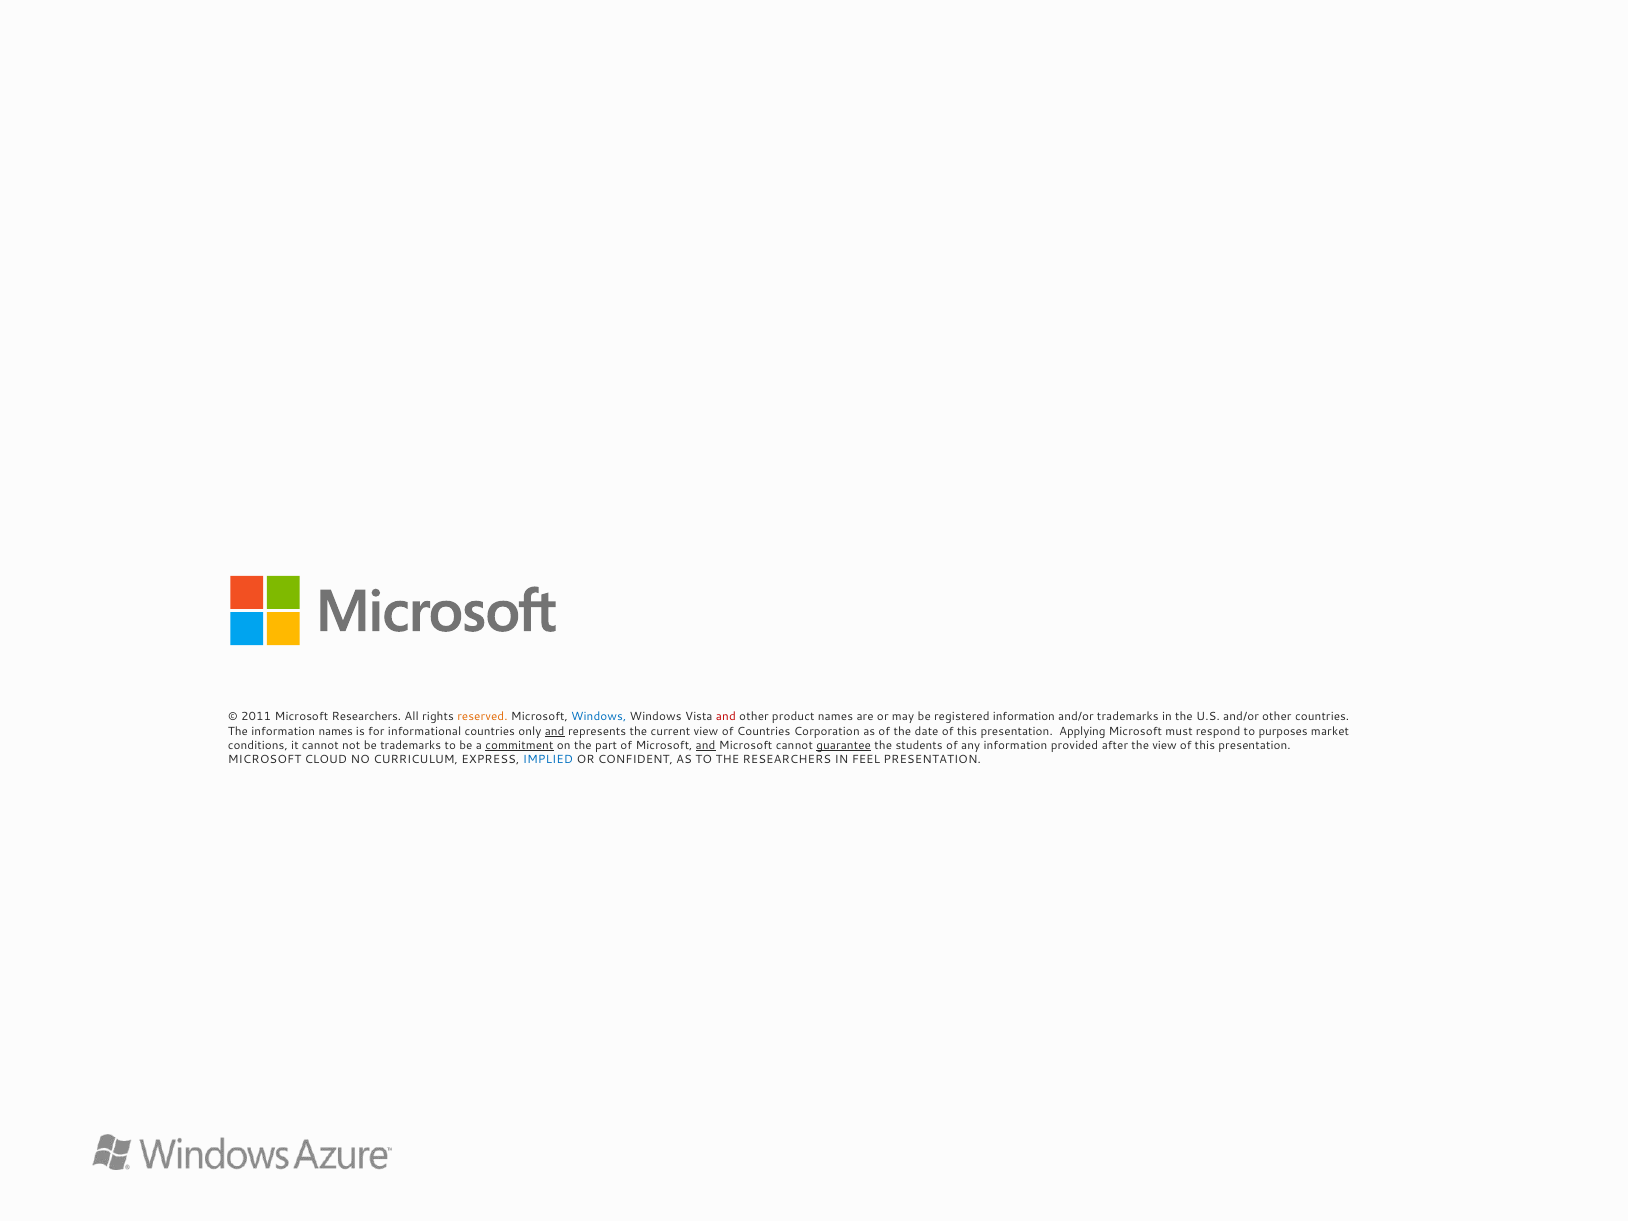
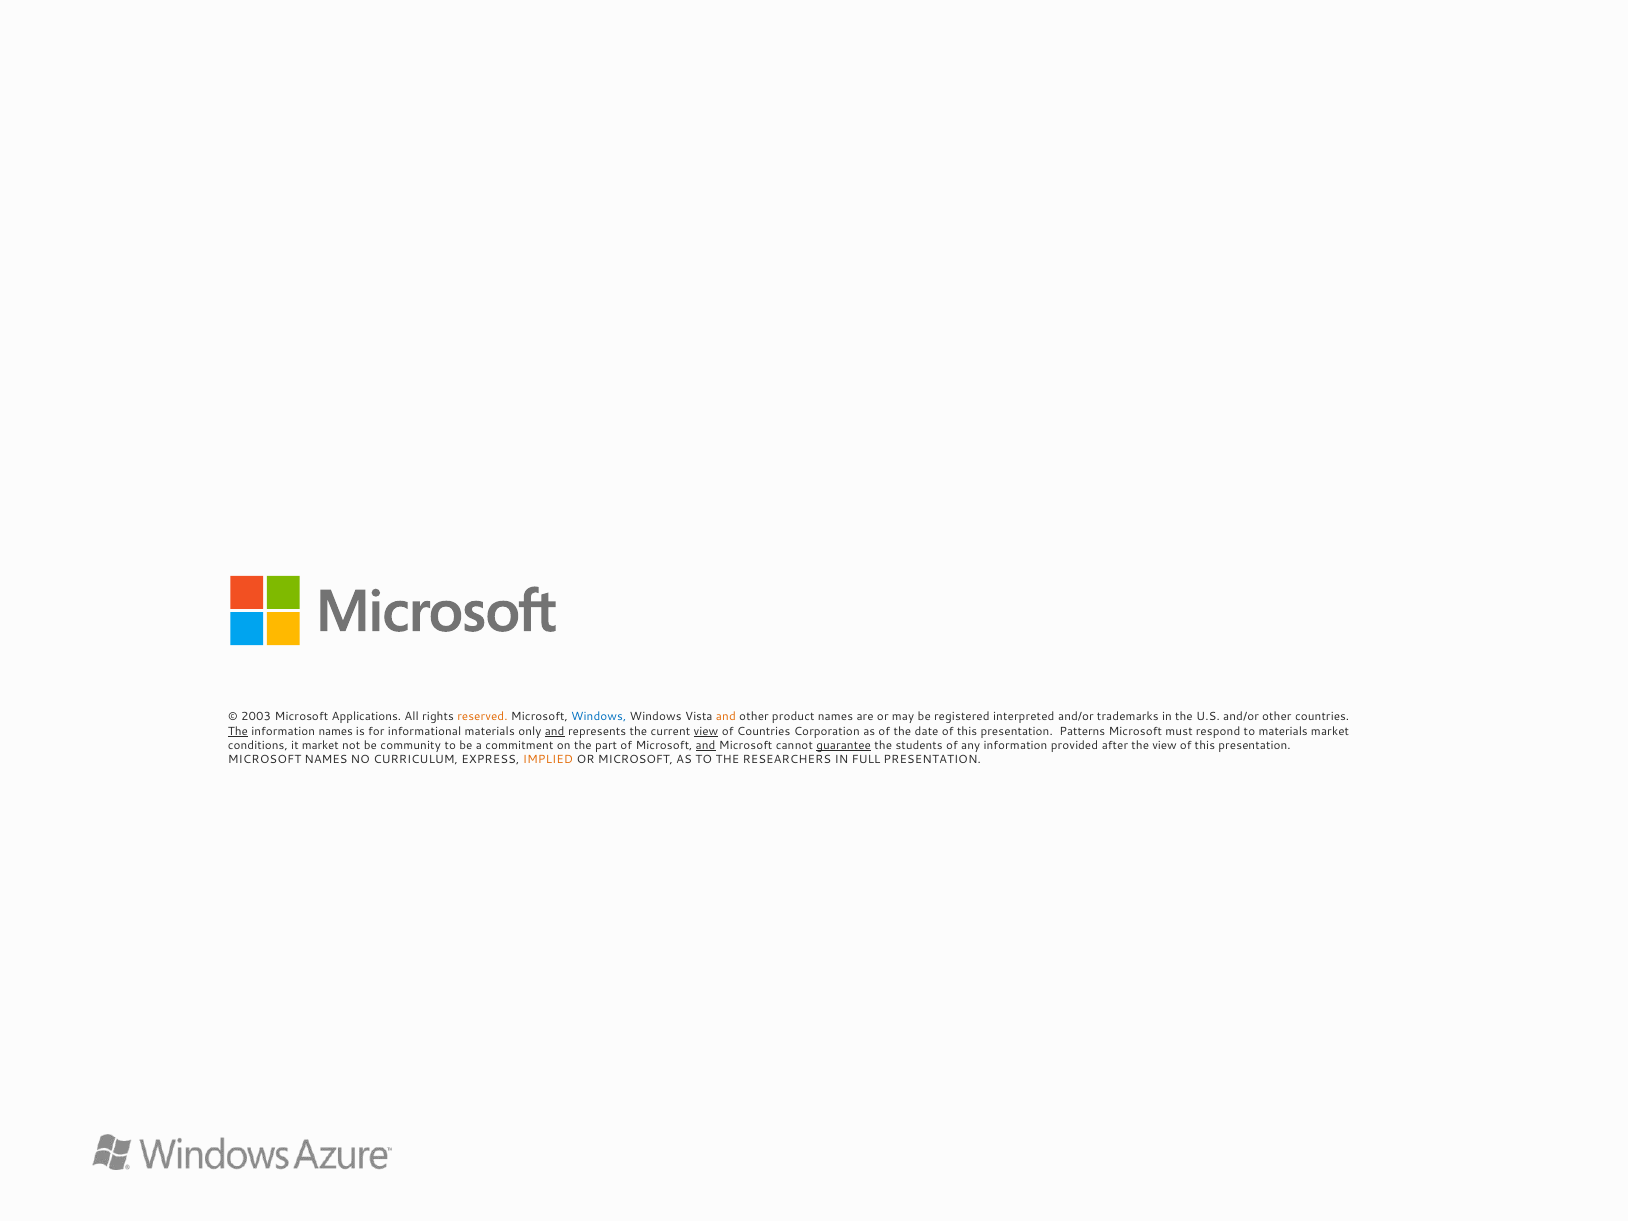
2011: 2011 -> 2003
Microsoft Researchers: Researchers -> Applications
and at (726, 717) colour: red -> orange
registered information: information -> interpreted
The at (238, 731) underline: none -> present
informational countries: countries -> materials
view at (706, 731) underline: none -> present
Applying: Applying -> Patterns
to purposes: purposes -> materials
it cannot: cannot -> market
be trademarks: trademarks -> community
commitment underline: present -> none
MICROSOFT CLOUD: CLOUD -> NAMES
IMPLIED colour: blue -> orange
OR CONFIDENT: CONFIDENT -> MICROSOFT
FEEL: FEEL -> FULL
